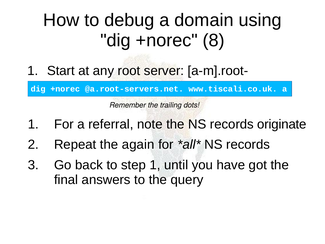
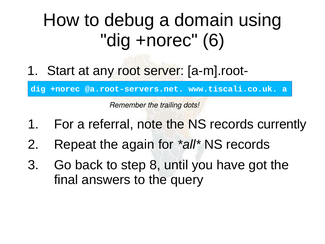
8: 8 -> 6
originate: originate -> currently
step 1: 1 -> 8
